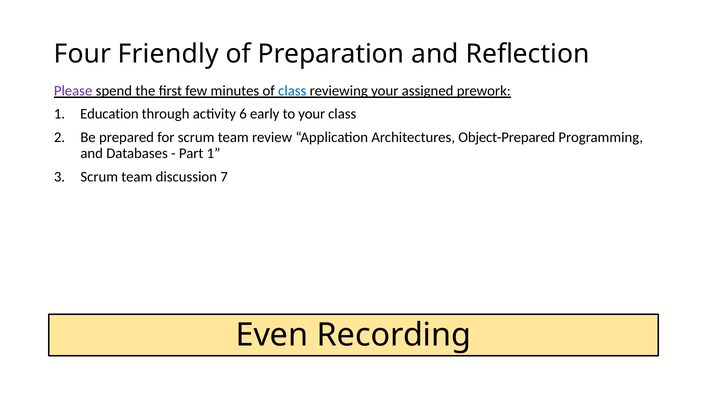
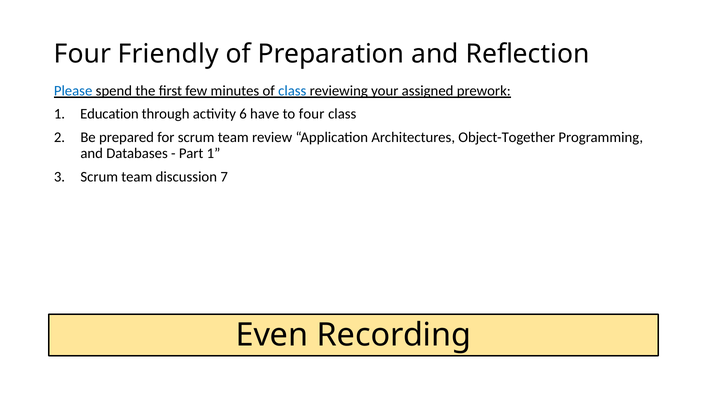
Please colour: purple -> blue
early: early -> have
to your: your -> four
Object-Prepared: Object-Prepared -> Object-Together
